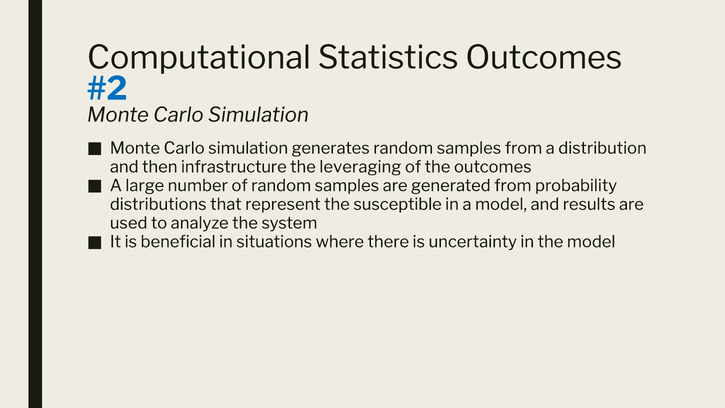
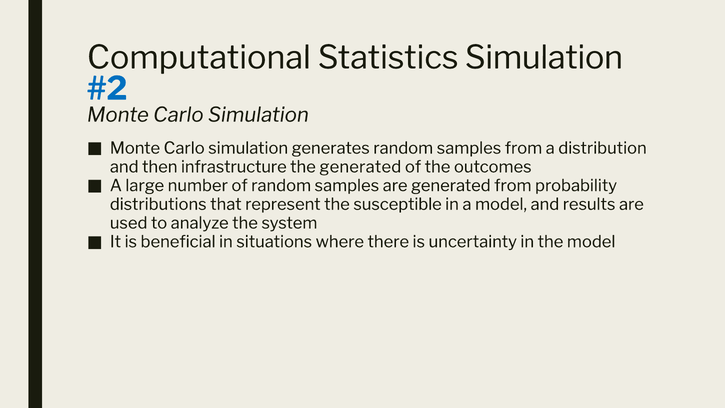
Statistics Outcomes: Outcomes -> Simulation
the leveraging: leveraging -> generated
